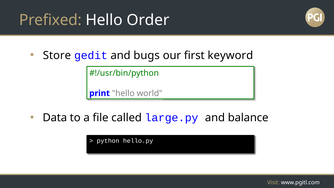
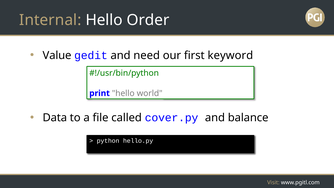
Prefixed: Prefixed -> Internal
Store: Store -> Value
bugs: bugs -> need
large.py: large.py -> cover.py
